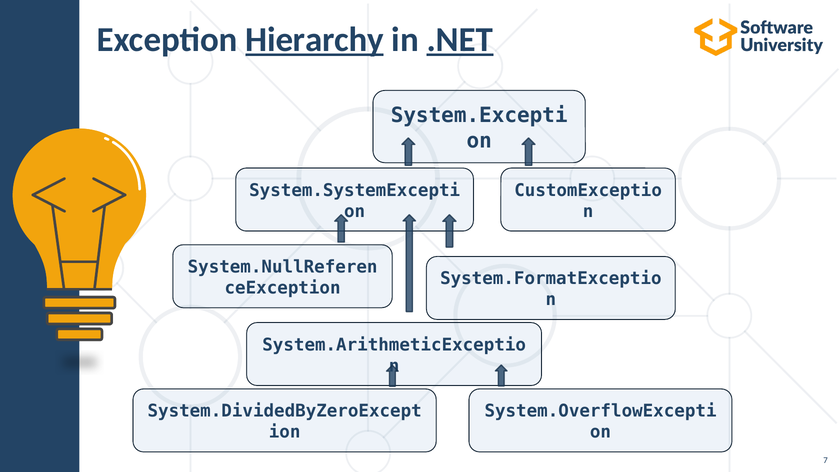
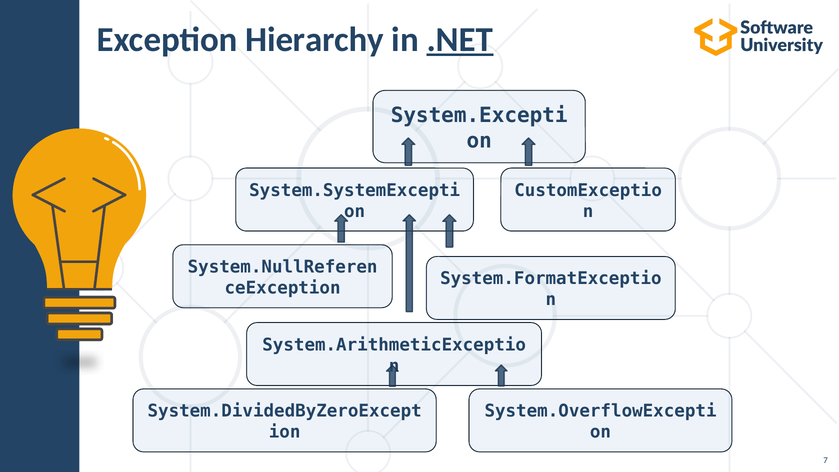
Hierarchy underline: present -> none
